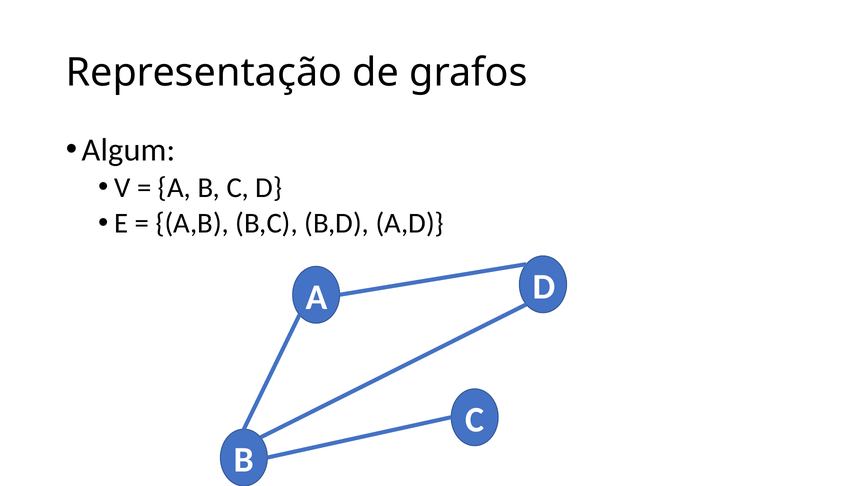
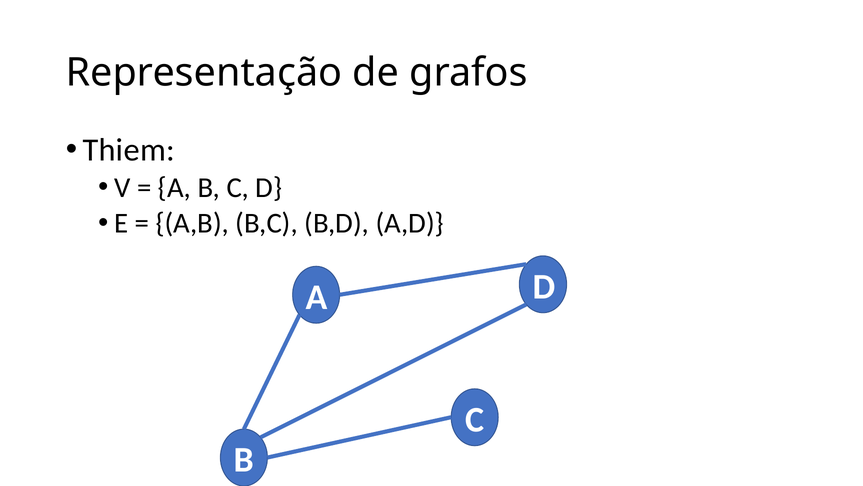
Algum: Algum -> Thiem
